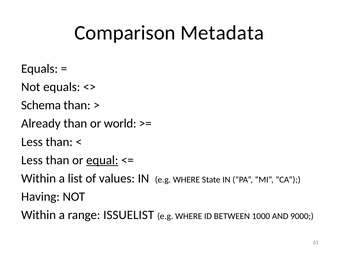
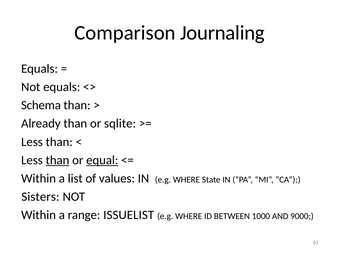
Metadata: Metadata -> Journaling
world: world -> sqlite
than at (57, 160) underline: none -> present
Having: Having -> Sisters
